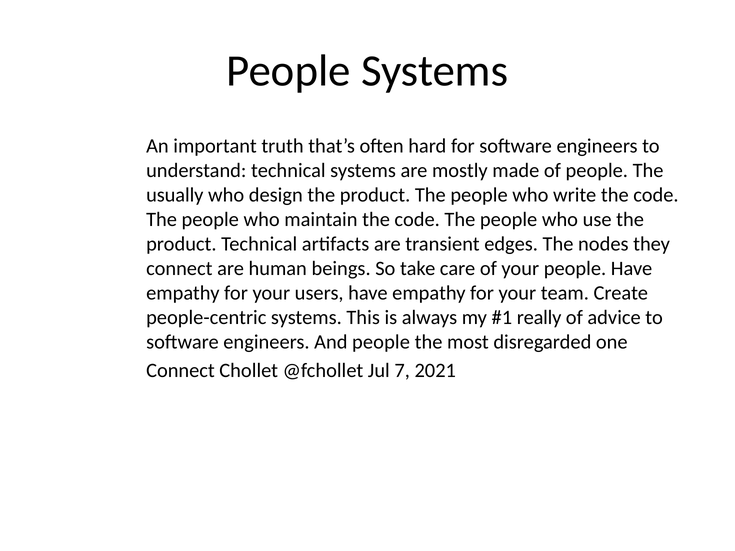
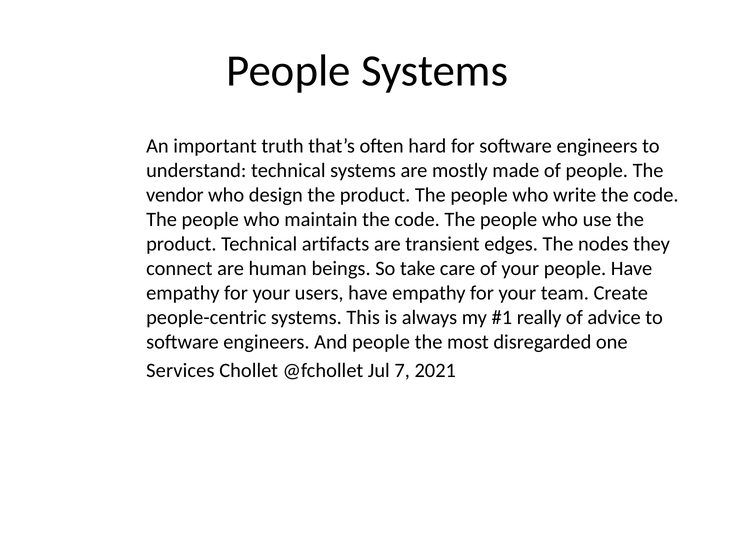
usually: usually -> vendor
Connect at (180, 371): Connect -> Services
